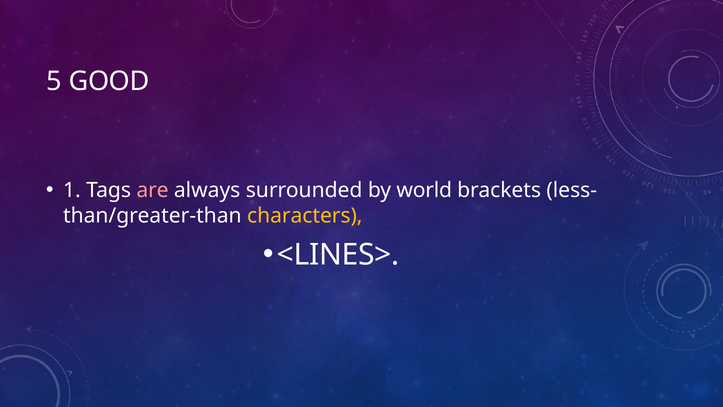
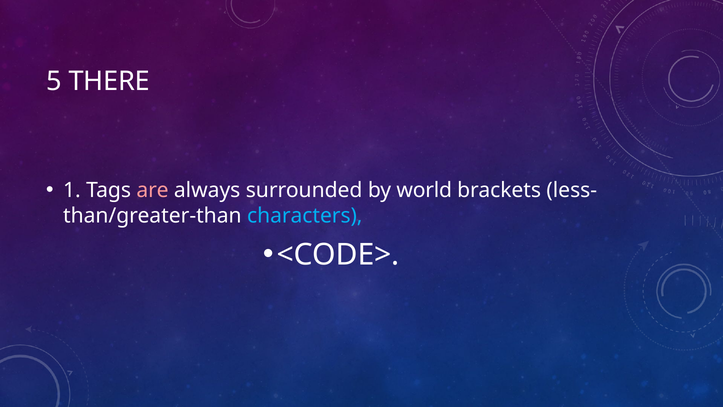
GOOD: GOOD -> THERE
characters colour: yellow -> light blue
<LINES>: <LINES> -> <CODE>
